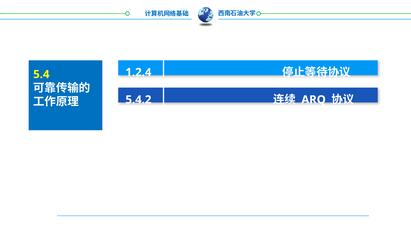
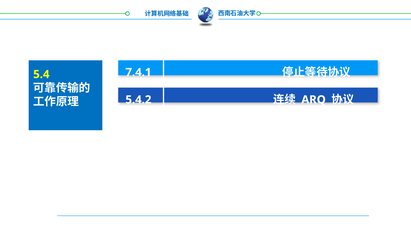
1.2.4: 1.2.4 -> 7.4.1
